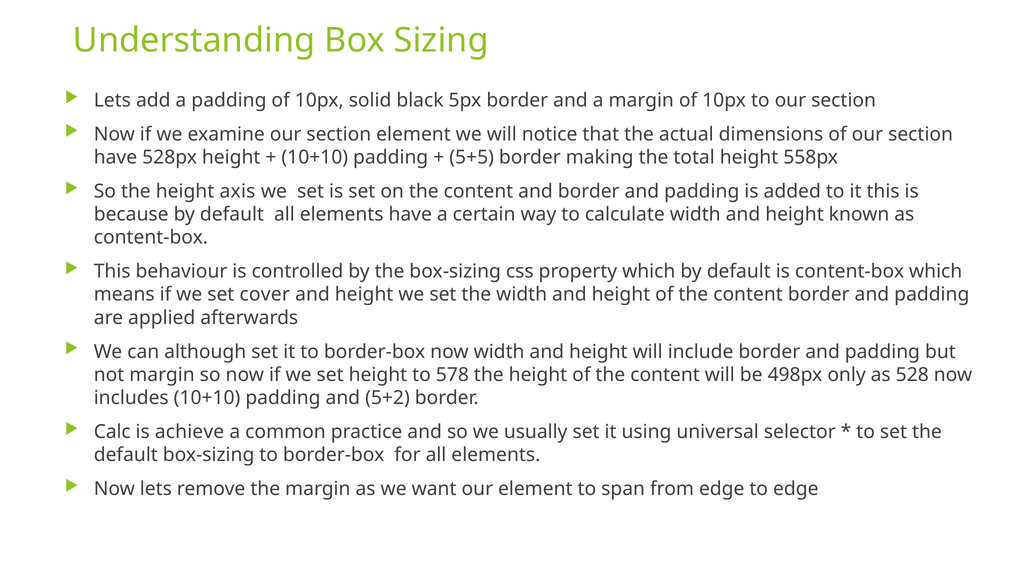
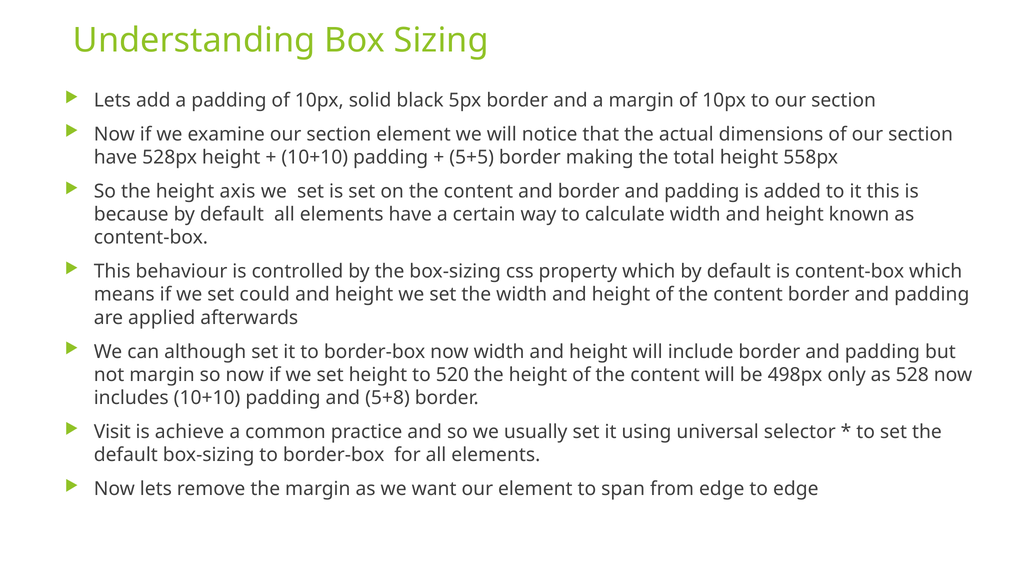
cover: cover -> could
578: 578 -> 520
5+2: 5+2 -> 5+8
Calc: Calc -> Visit
